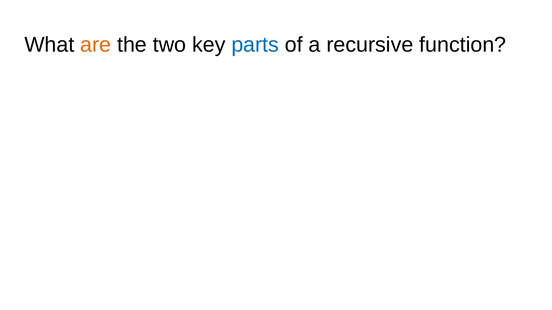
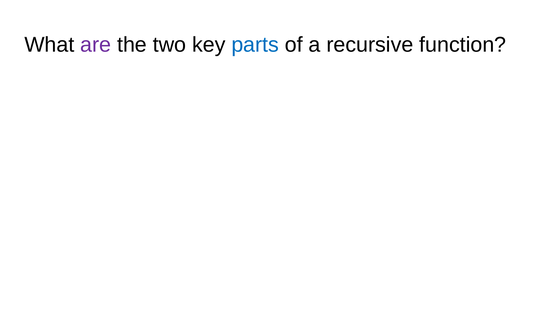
are colour: orange -> purple
